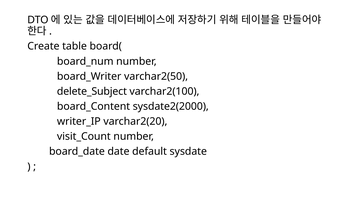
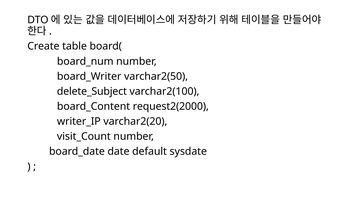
sysdate2(2000: sysdate2(2000 -> request2(2000
